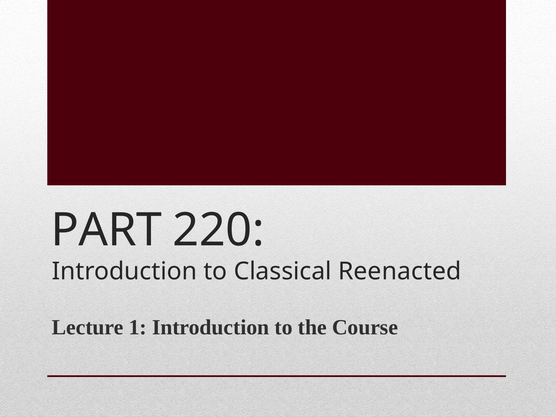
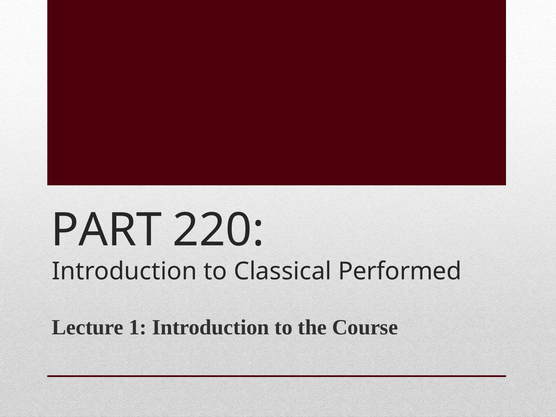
Reenacted: Reenacted -> Performed
